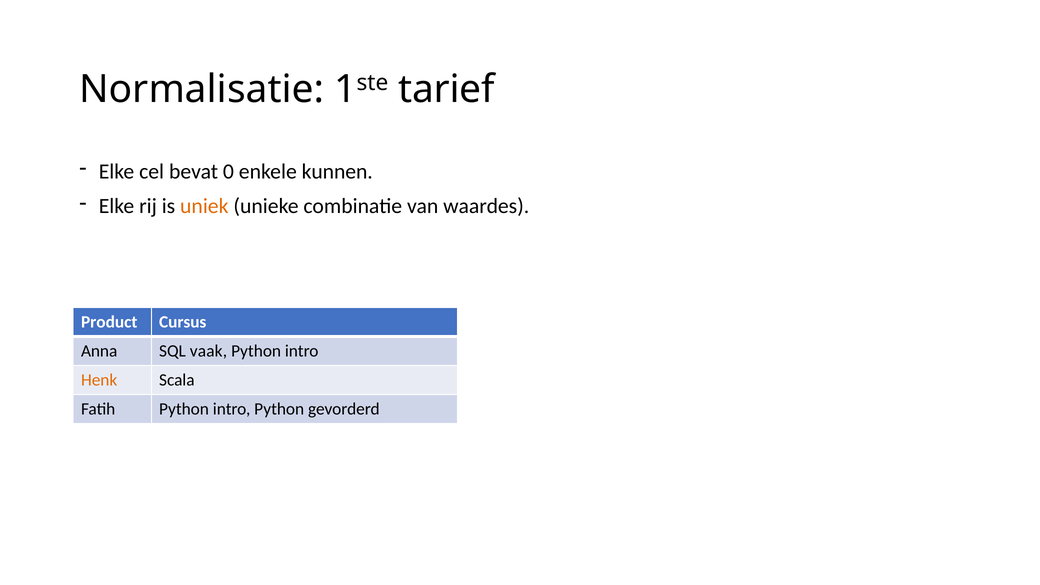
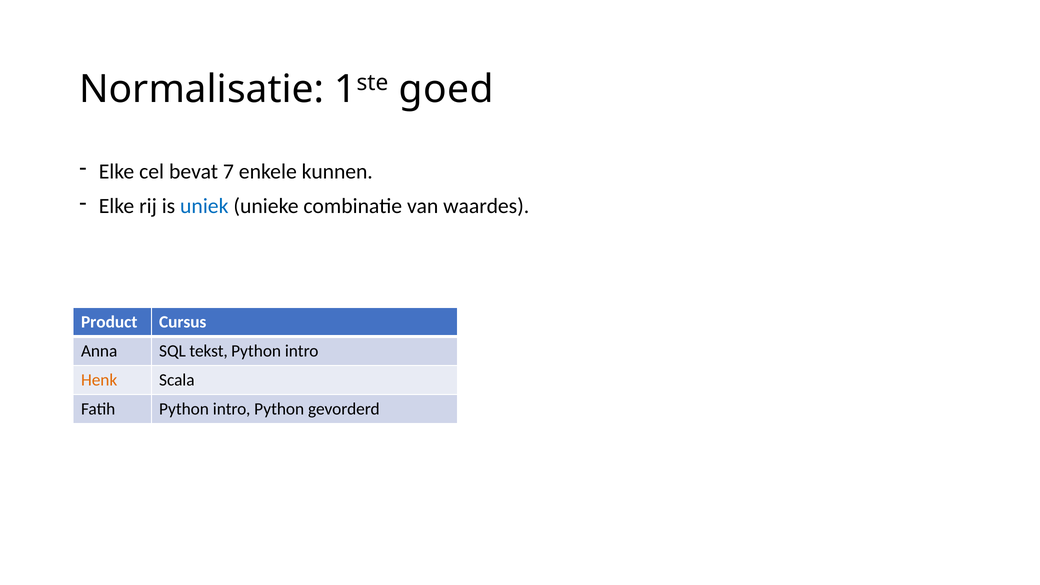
tarief: tarief -> goed
0: 0 -> 7
uniek colour: orange -> blue
vaak: vaak -> tekst
